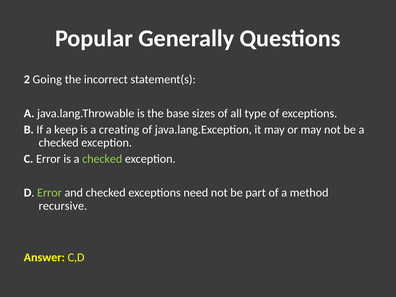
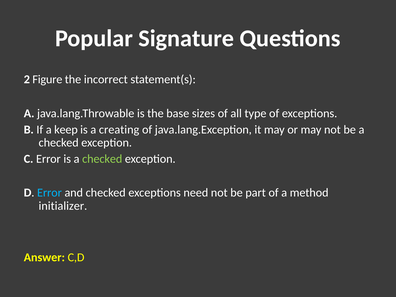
Generally: Generally -> Signature
Going: Going -> Figure
Error at (49, 193) colour: light green -> light blue
recursive: recursive -> initializer
